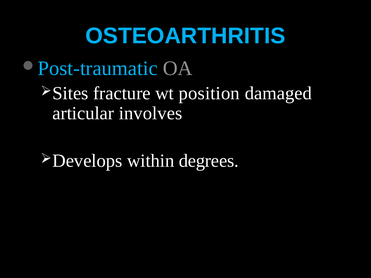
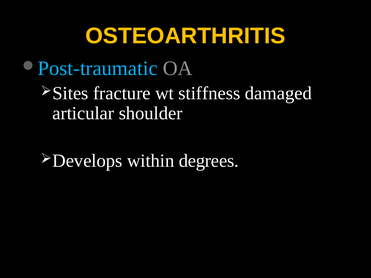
OSTEOARTHRITIS colour: light blue -> yellow
position: position -> stiffness
involves: involves -> shoulder
